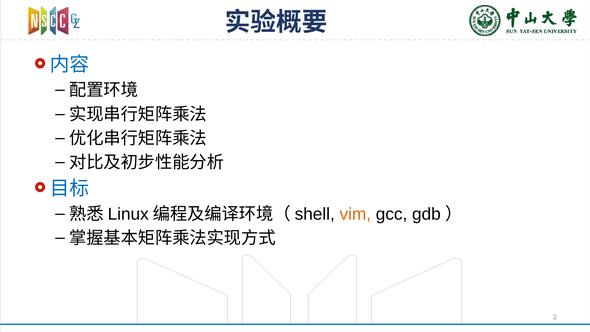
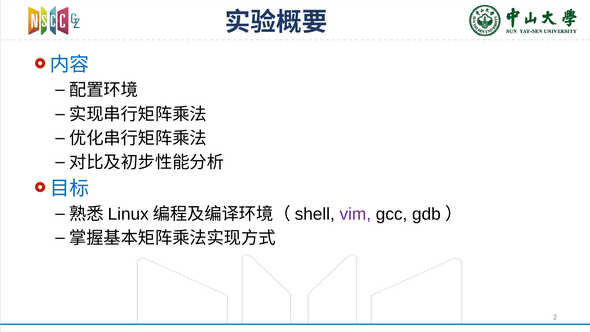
vim colour: orange -> purple
